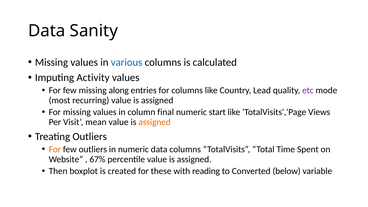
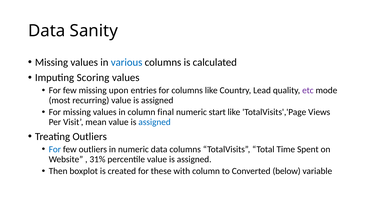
Activity: Activity -> Scoring
along: along -> upon
assigned at (155, 122) colour: orange -> blue
For at (55, 149) colour: orange -> blue
67%: 67% -> 31%
with reading: reading -> column
